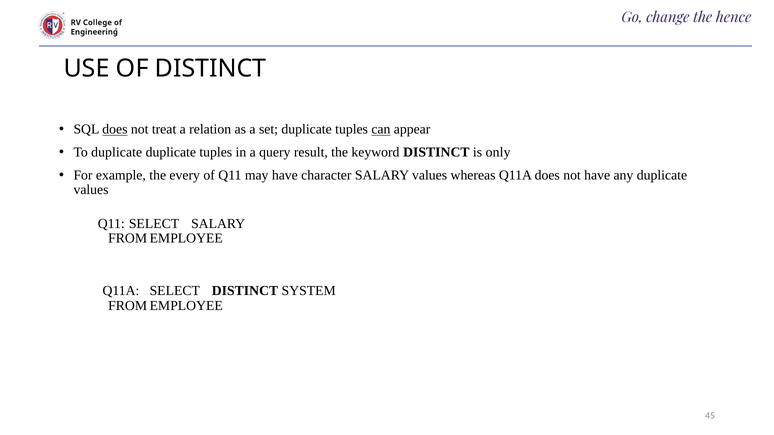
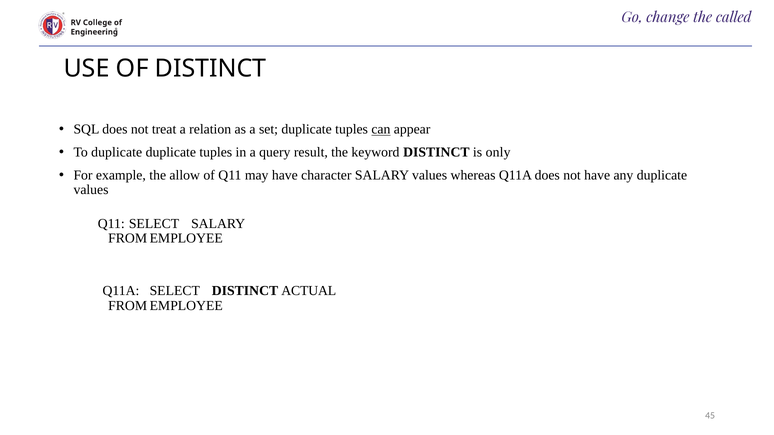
hence: hence -> called
does at (115, 129) underline: present -> none
every: every -> allow
SYSTEM: SYSTEM -> ACTUAL
